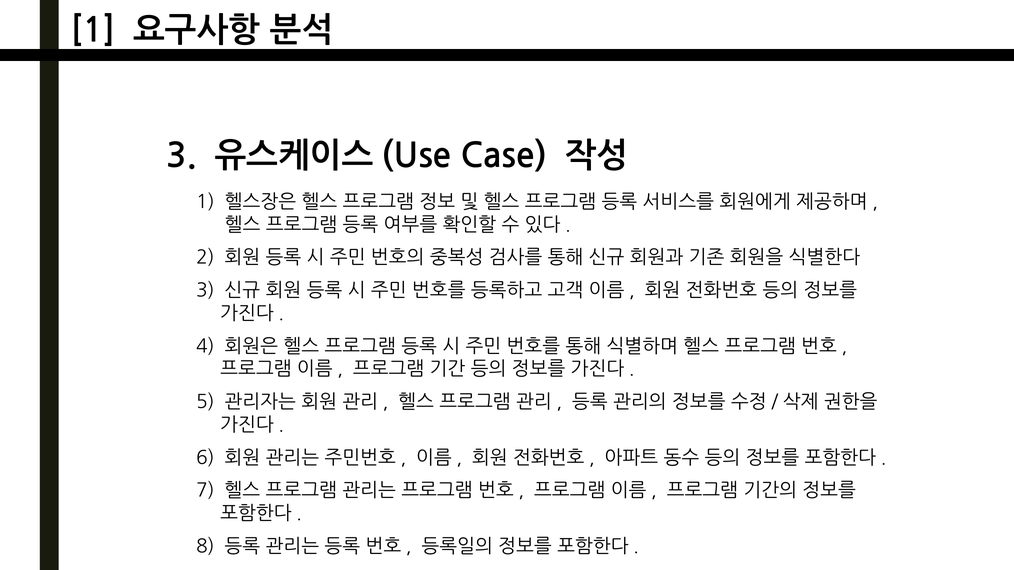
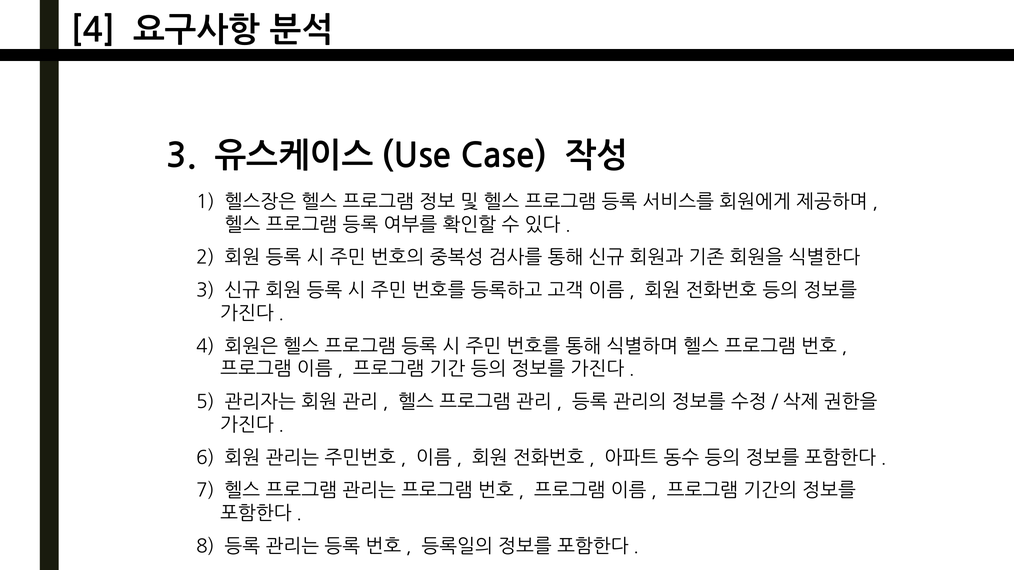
1 at (93, 31): 1 -> 4
